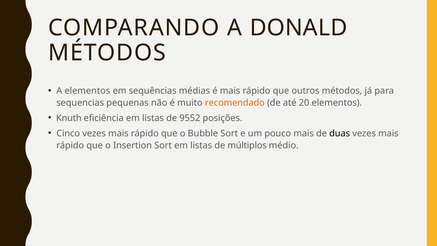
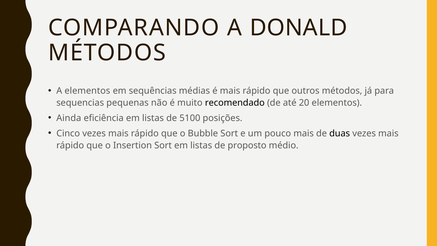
recomendado colour: orange -> black
Knuth: Knuth -> Ainda
9552: 9552 -> 5100
múltiplos: múltiplos -> proposto
